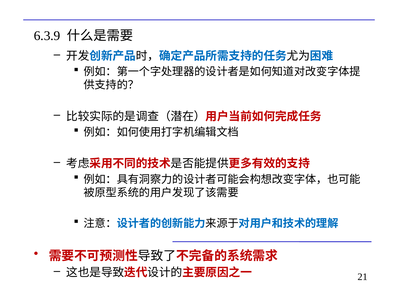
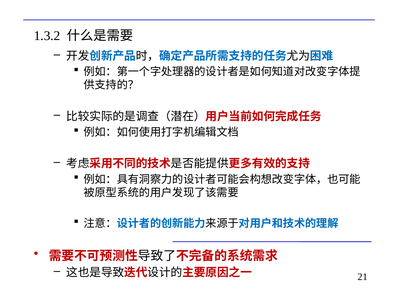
6.3.9: 6.3.9 -> 1.3.2
